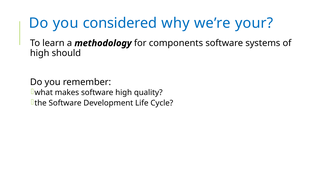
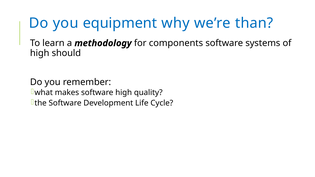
considered: considered -> equipment
your: your -> than
